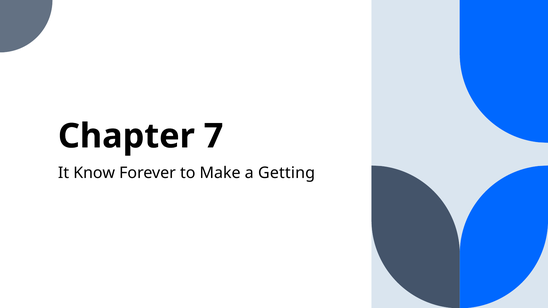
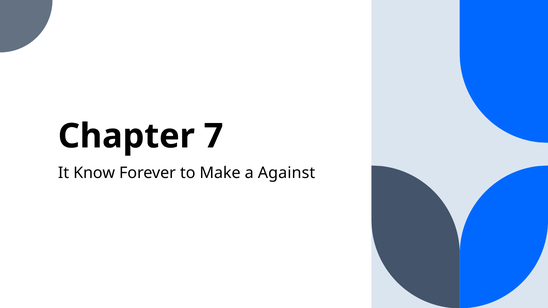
Getting: Getting -> Against
